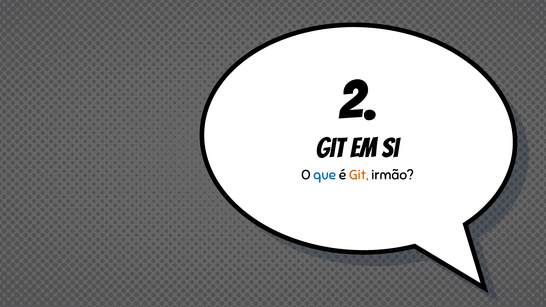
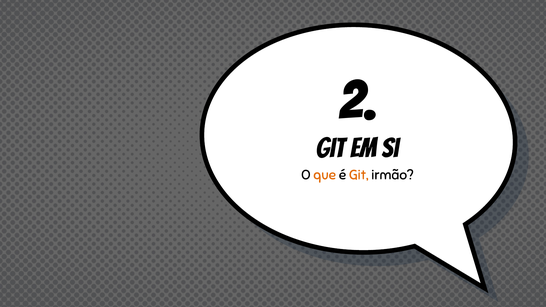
que colour: blue -> orange
